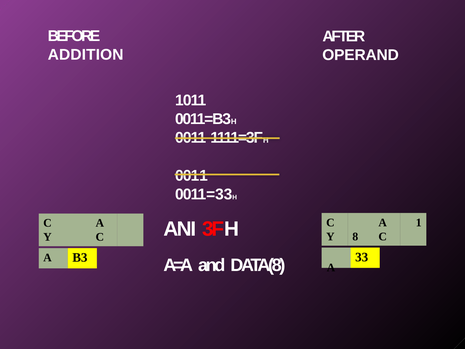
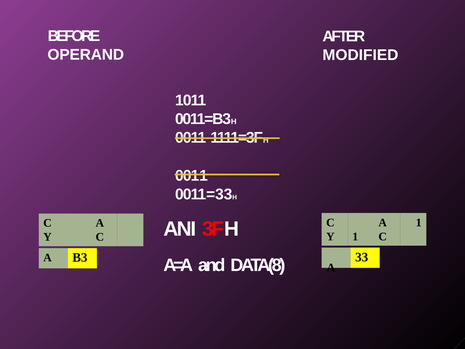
ADDITION: ADDITION -> OPERAND
OPERAND: OPERAND -> MODIFIED
8 at (355, 237): 8 -> 1
